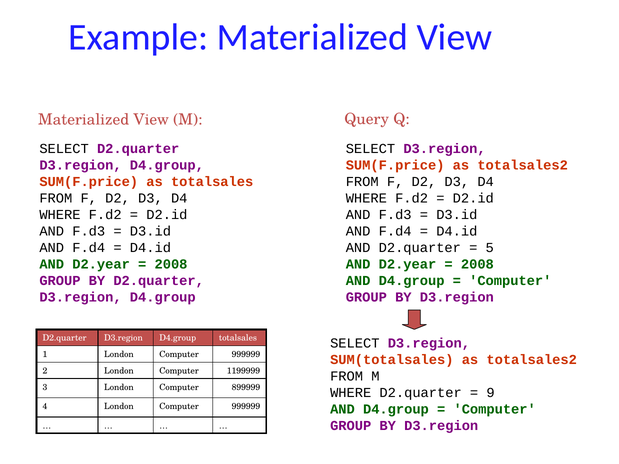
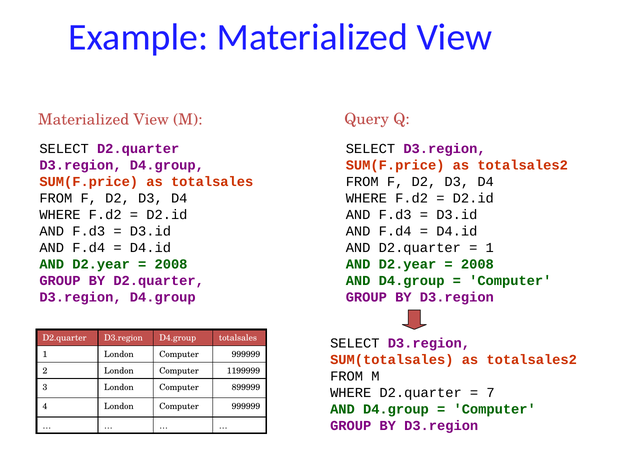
5 at (490, 248): 5 -> 1
9: 9 -> 7
